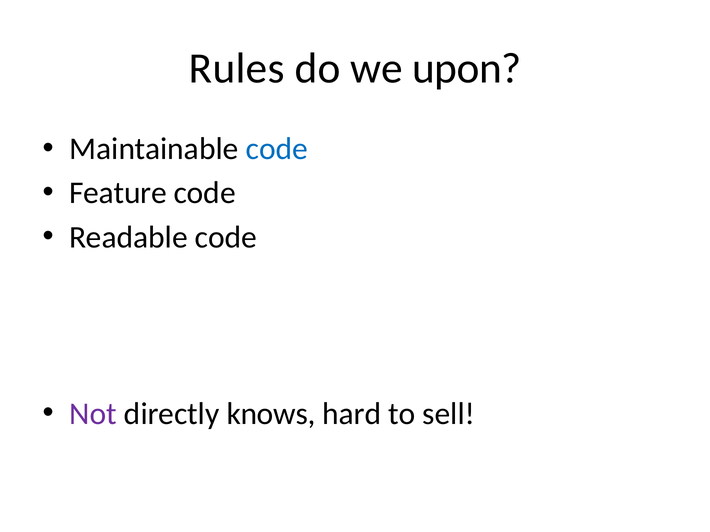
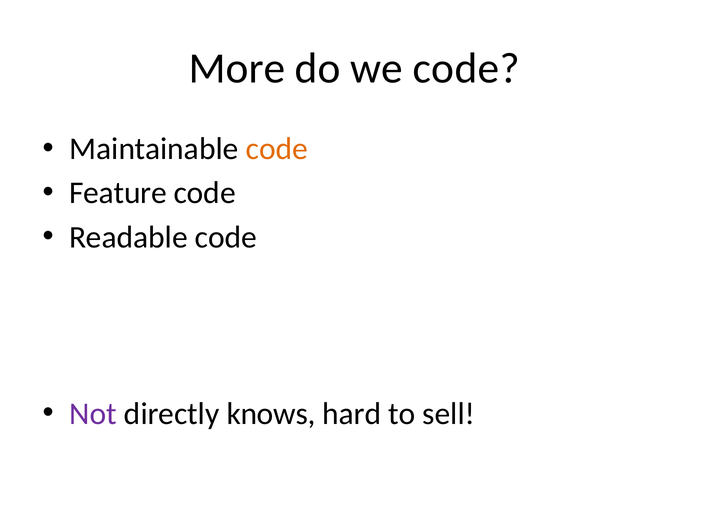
Rules: Rules -> More
we upon: upon -> code
code at (277, 149) colour: blue -> orange
